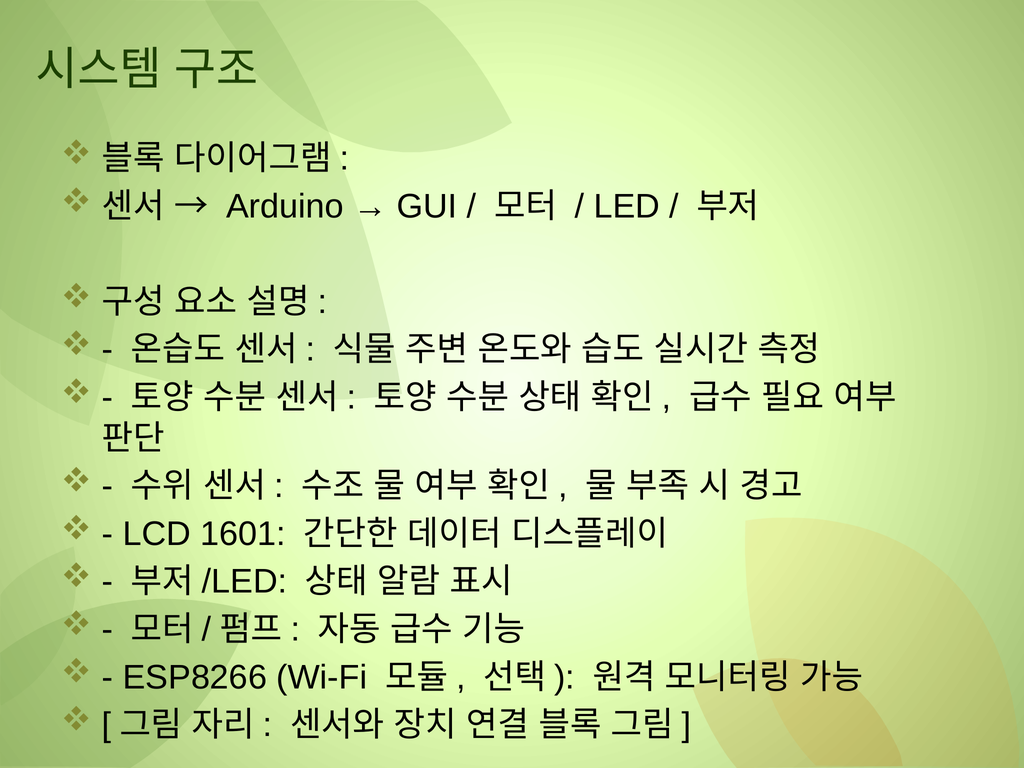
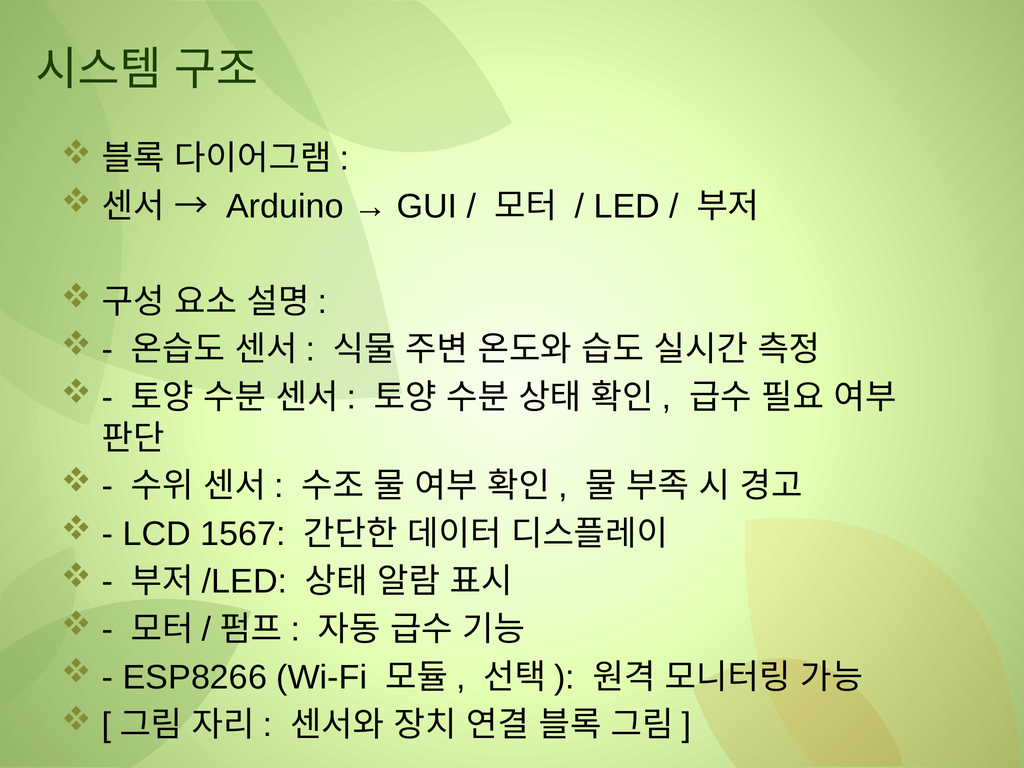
1601: 1601 -> 1567
